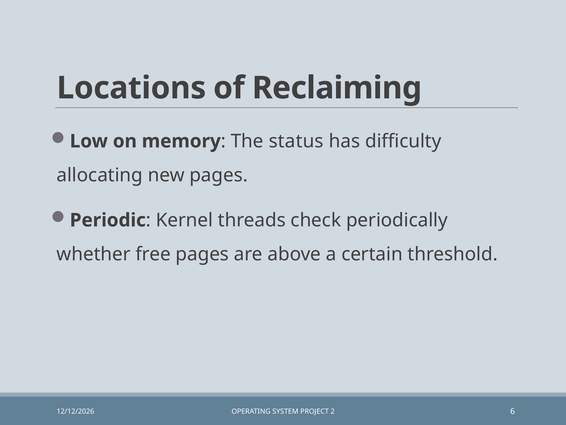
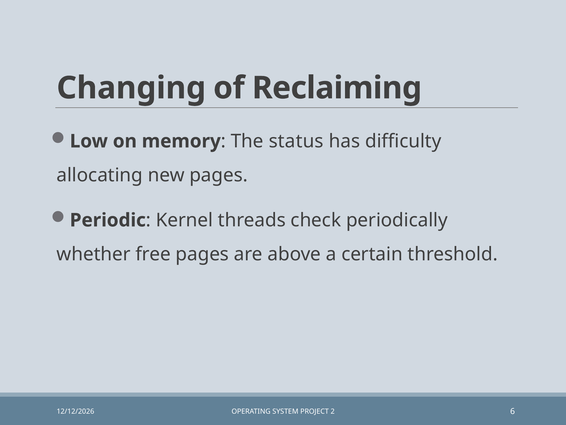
Locations: Locations -> Changing
